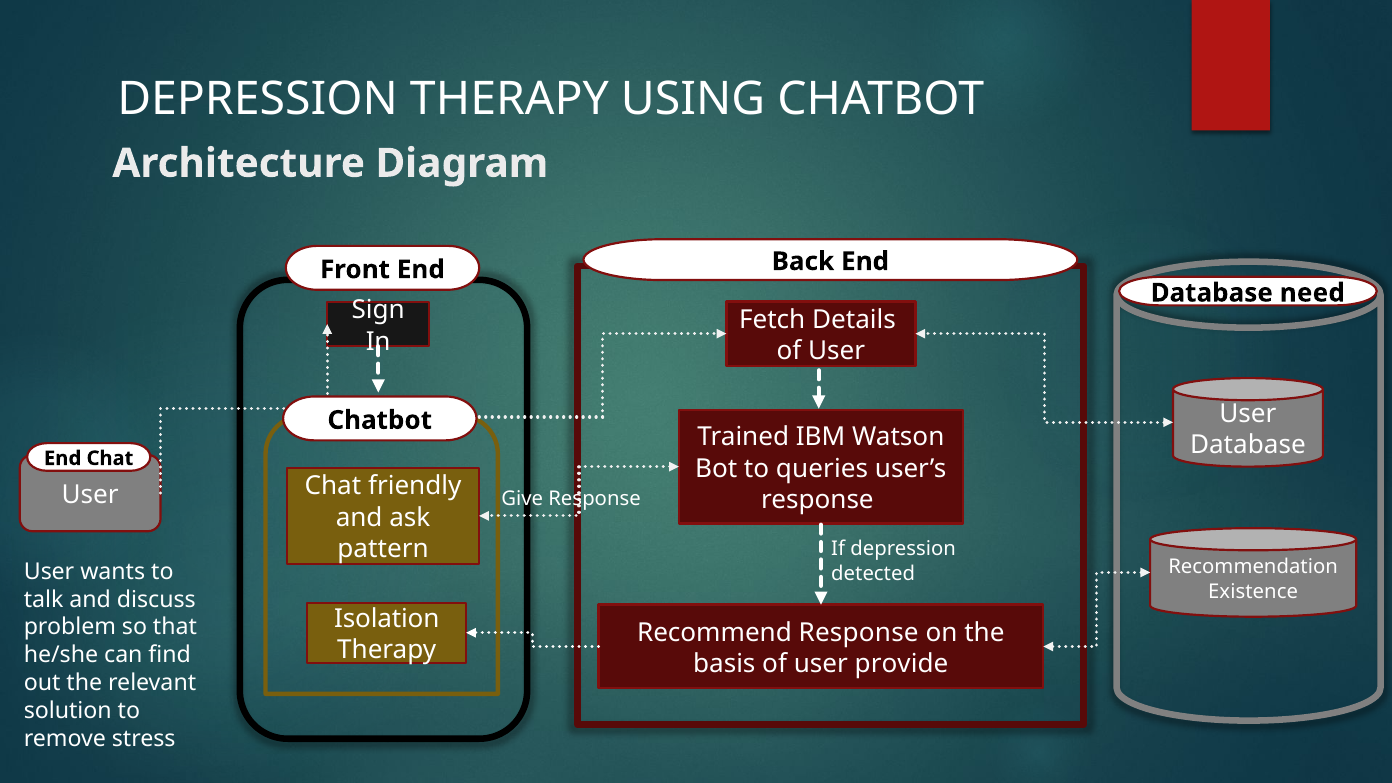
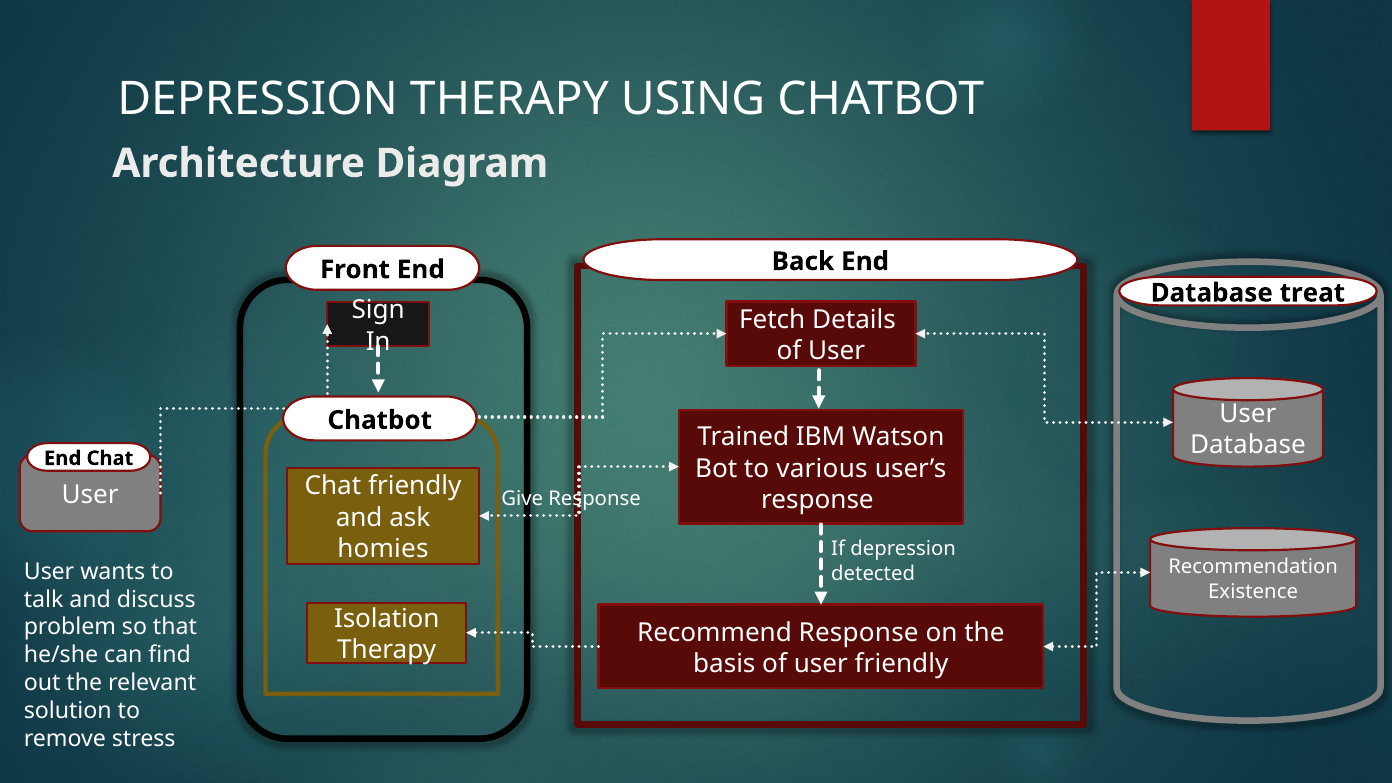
need: need -> treat
queries: queries -> various
pattern: pattern -> homies
user provide: provide -> friendly
